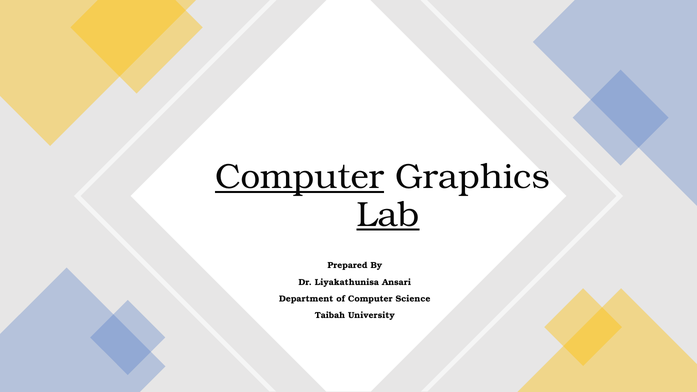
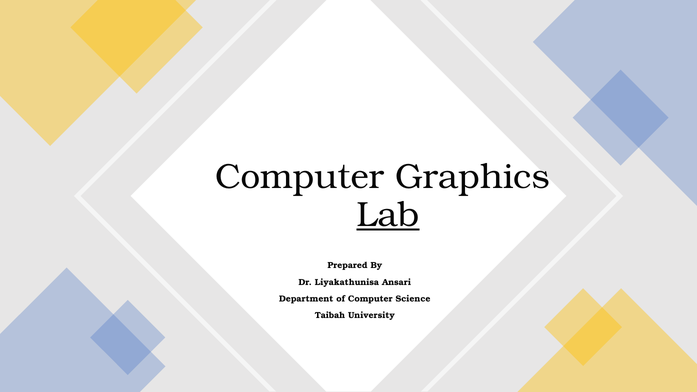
Computer at (300, 177) underline: present -> none
